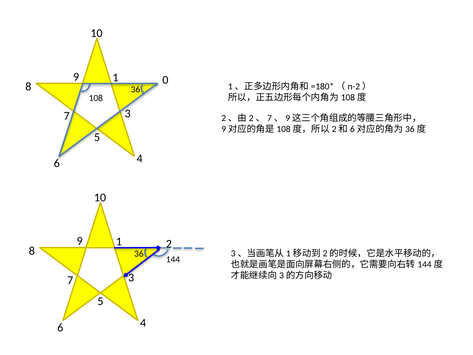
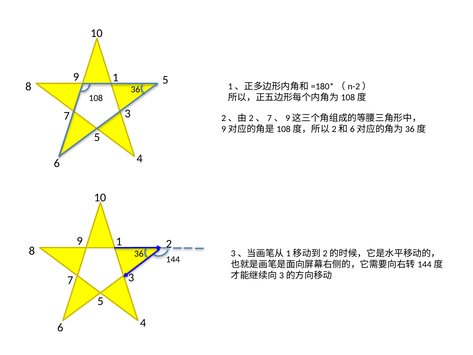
0 at (165, 80): 0 -> 5
